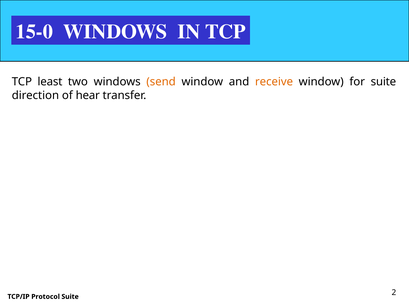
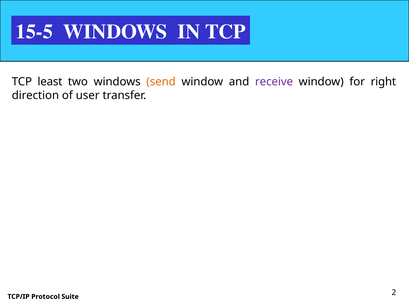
15-0: 15-0 -> 15-5
receive colour: orange -> purple
for suite: suite -> right
hear: hear -> user
